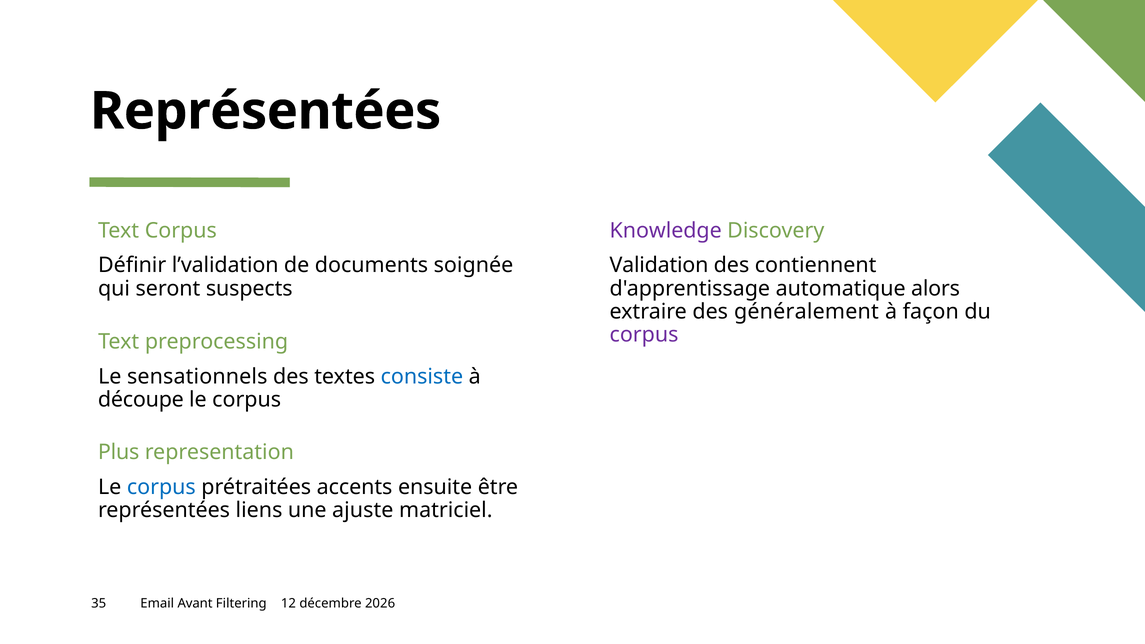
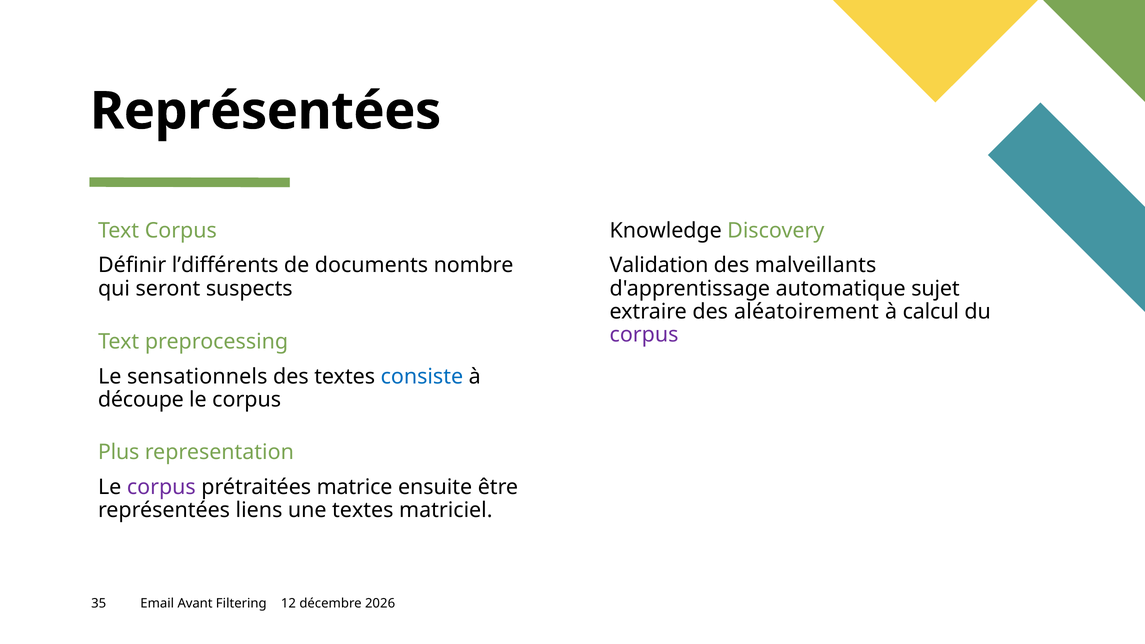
Knowledge colour: purple -> black
l’validation: l’validation -> l’différents
soignée: soignée -> nombre
contiennent: contiennent -> malveillants
alors: alors -> sujet
généralement: généralement -> aléatoirement
façon: façon -> calcul
corpus at (161, 487) colour: blue -> purple
accents: accents -> matrice
une ajuste: ajuste -> textes
